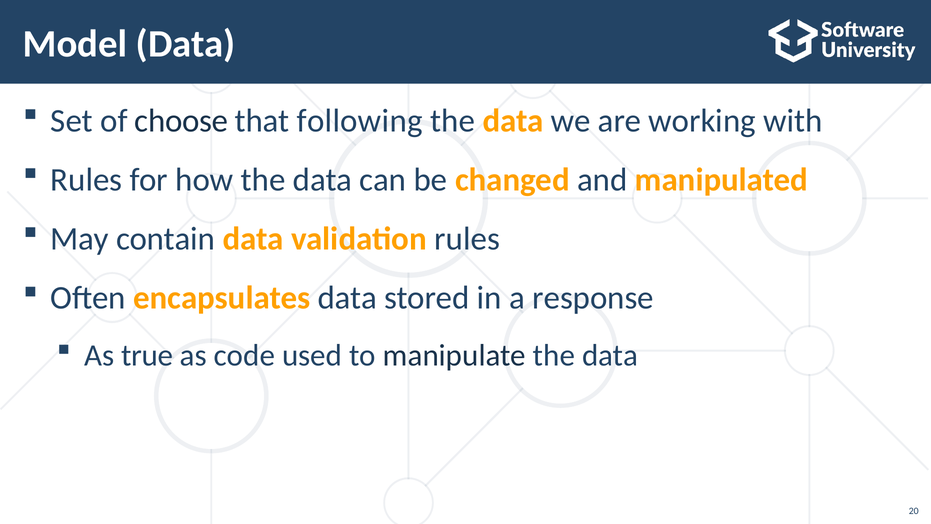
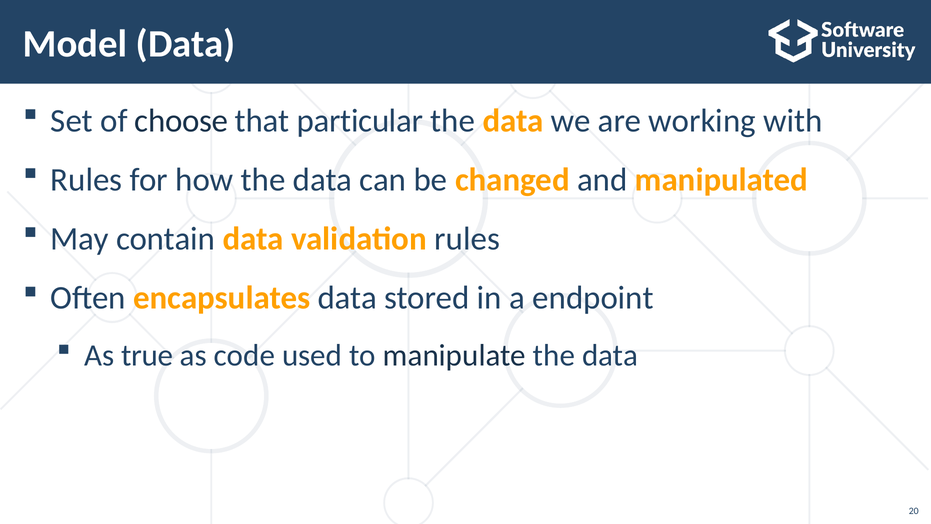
following: following -> particular
response: response -> endpoint
